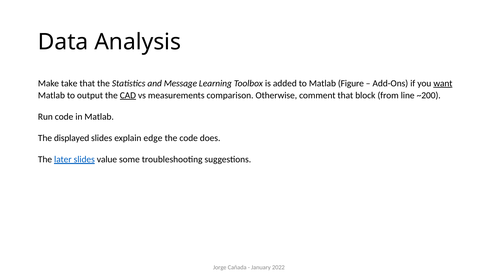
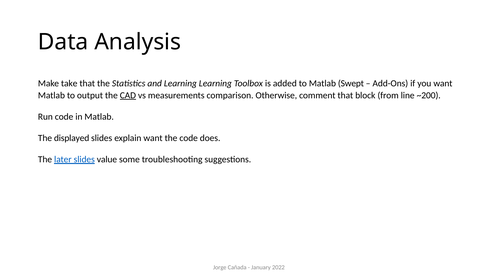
and Message: Message -> Learning
Figure: Figure -> Swept
want at (443, 83) underline: present -> none
explain edge: edge -> want
